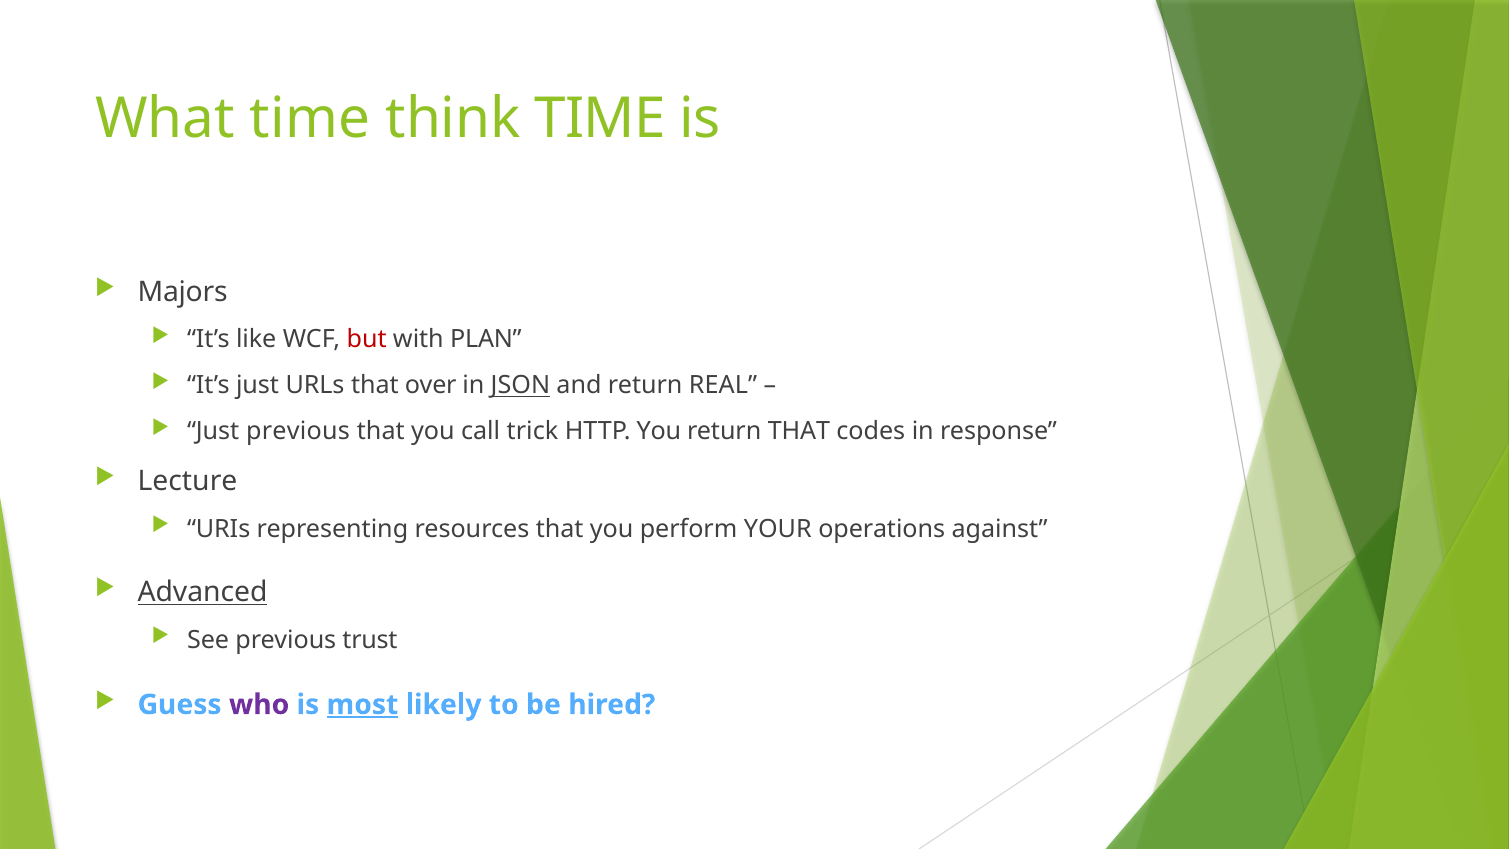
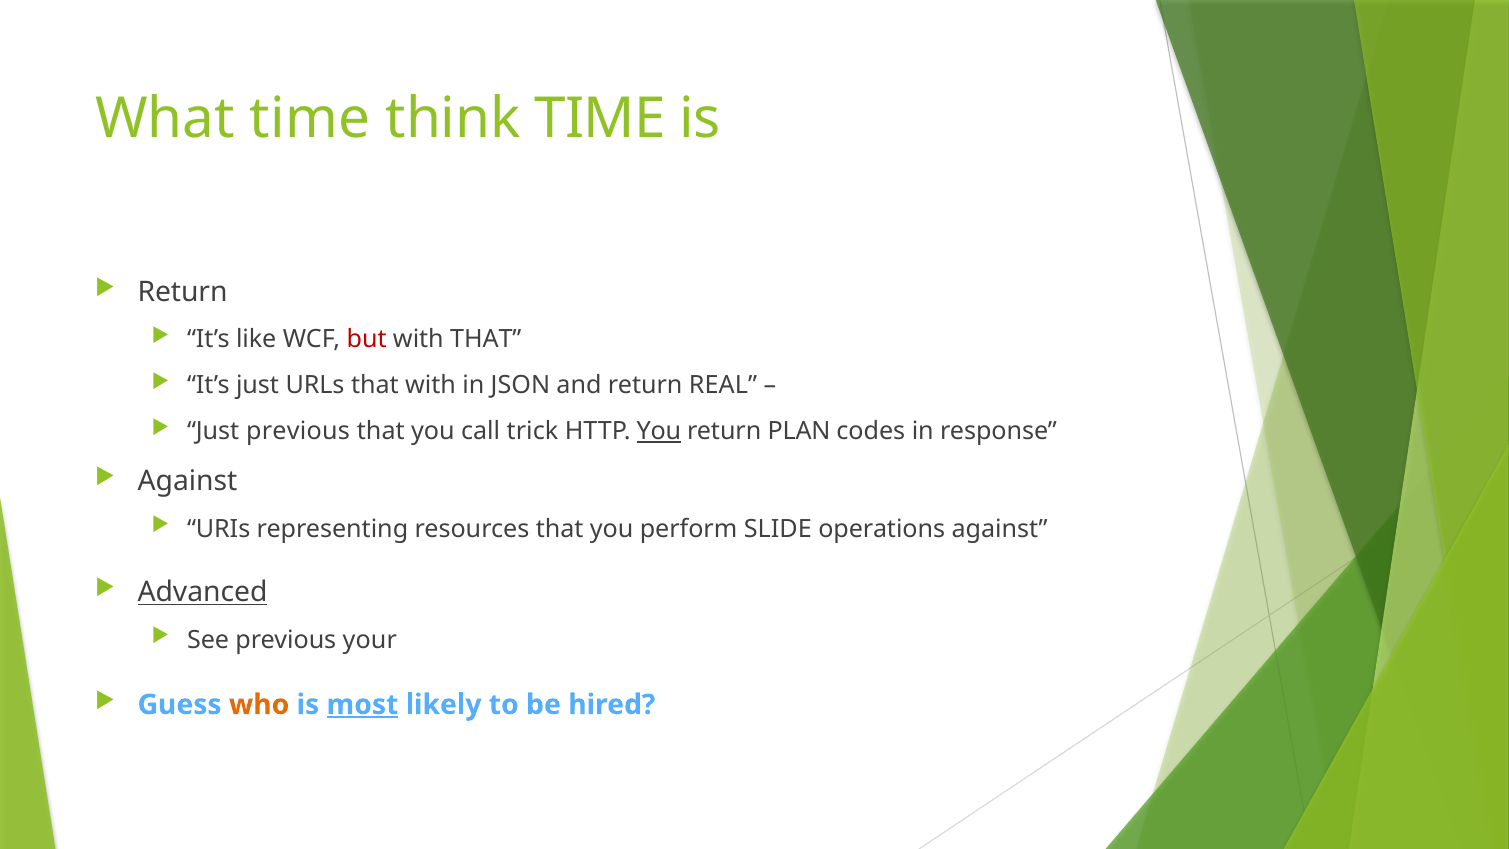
Majors at (183, 292): Majors -> Return
with PLAN: PLAN -> THAT
that over: over -> with
JSON underline: present -> none
You at (659, 431) underline: none -> present
return THAT: THAT -> PLAN
Lecture at (187, 481): Lecture -> Against
YOUR: YOUR -> SLIDE
trust: trust -> your
who colour: purple -> orange
